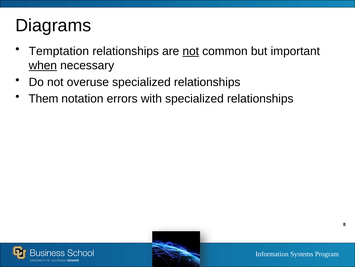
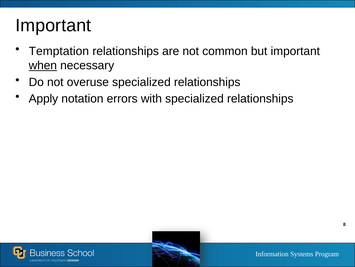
Diagrams at (53, 26): Diagrams -> Important
not at (191, 51) underline: present -> none
Them: Them -> Apply
